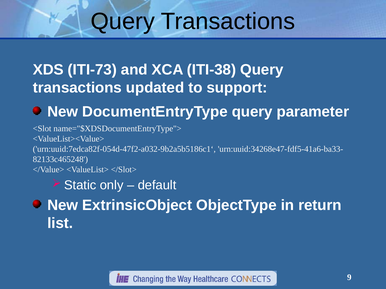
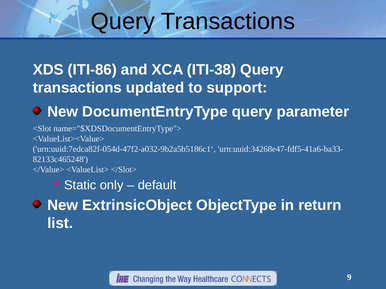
ITI-73: ITI-73 -> ITI-86
